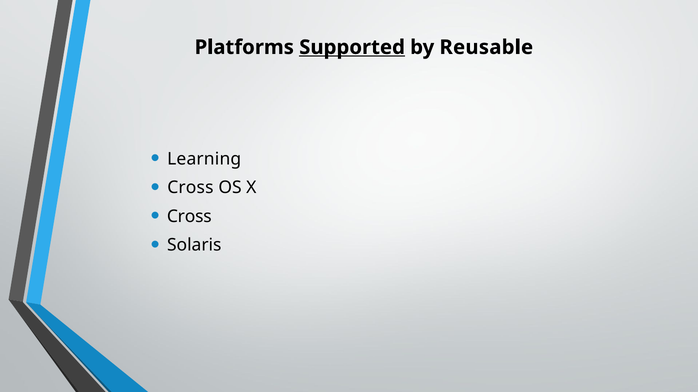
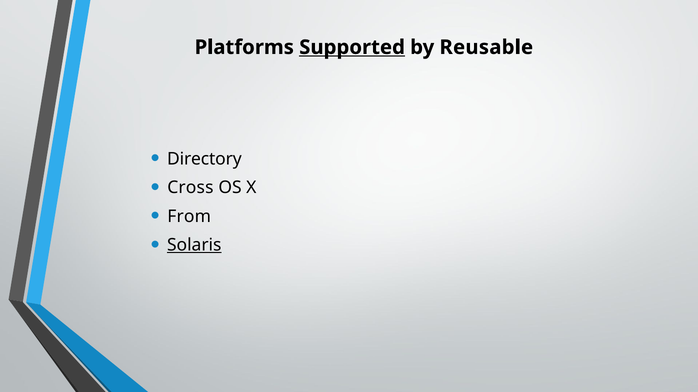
Learning: Learning -> Directory
Cross at (189, 217): Cross -> From
Solaris underline: none -> present
